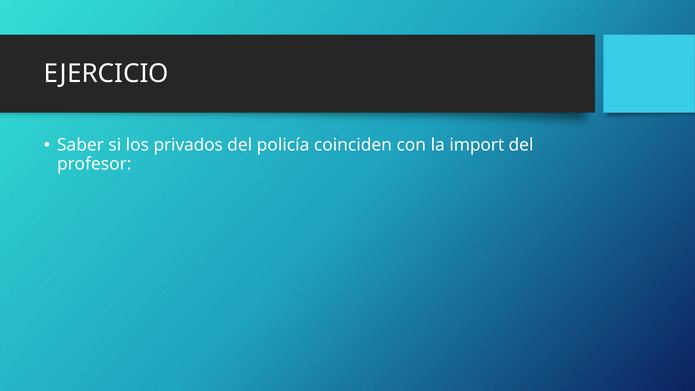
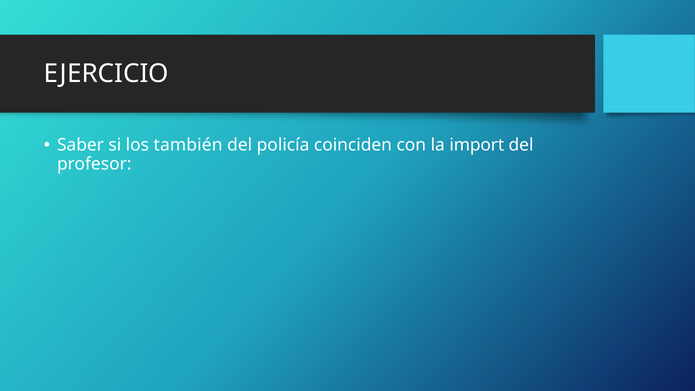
privados: privados -> también
